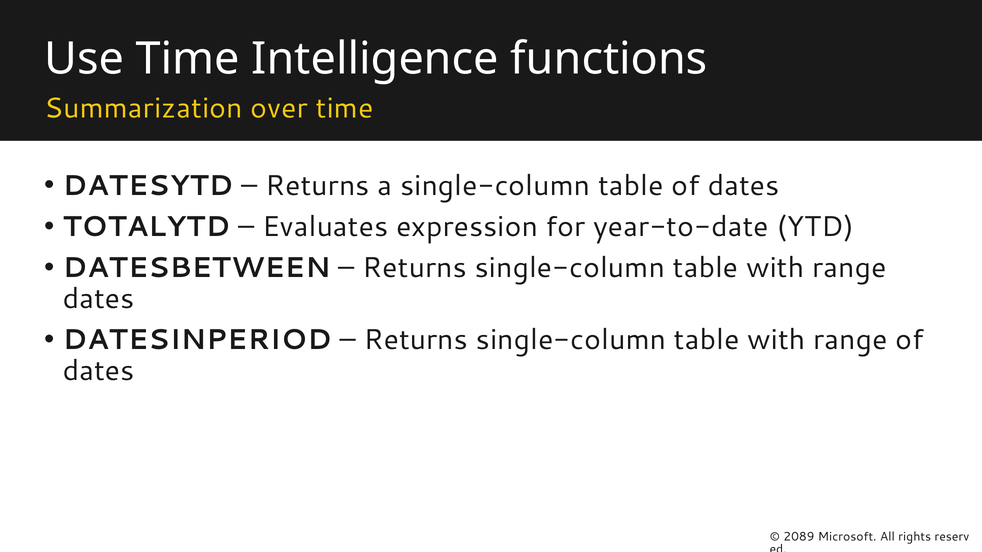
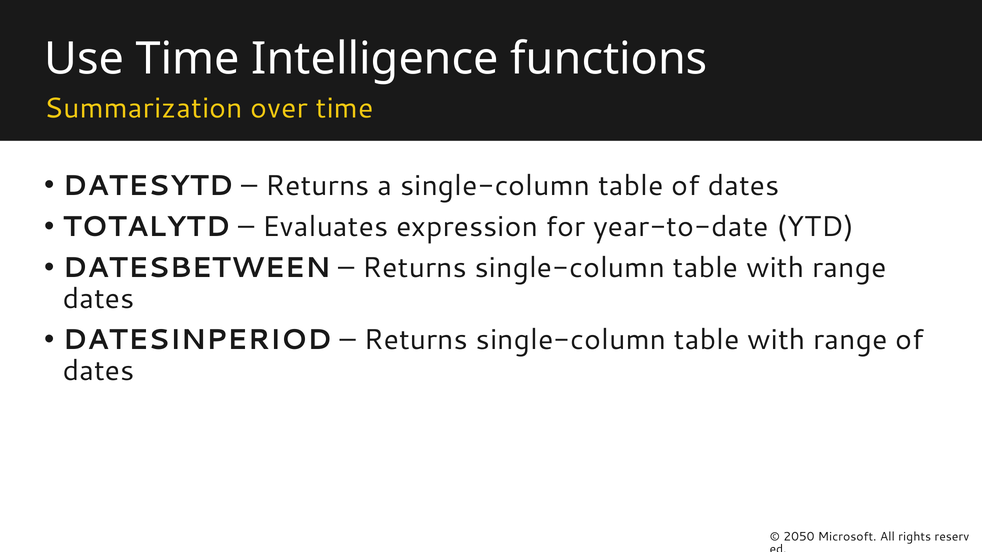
2089: 2089 -> 2050
